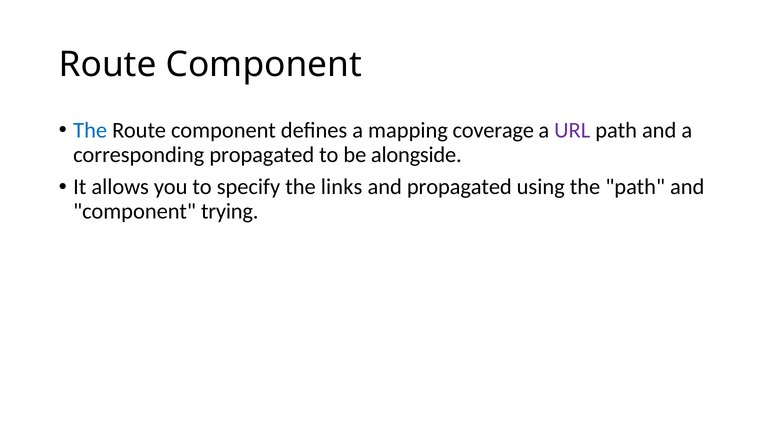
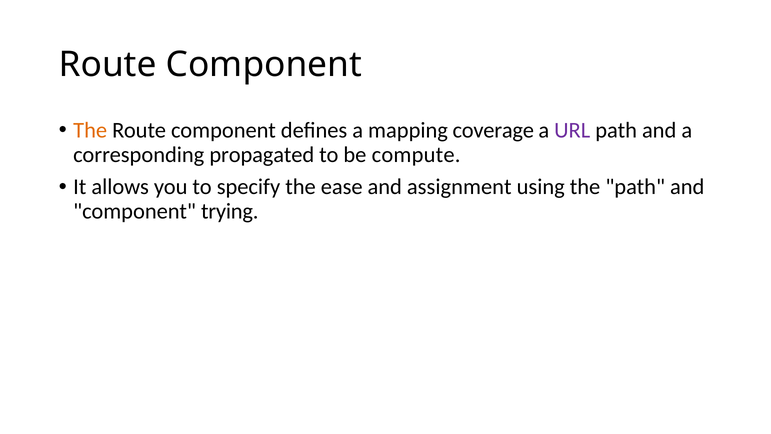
The at (90, 130) colour: blue -> orange
alongside: alongside -> compute
links: links -> ease
and propagated: propagated -> assignment
